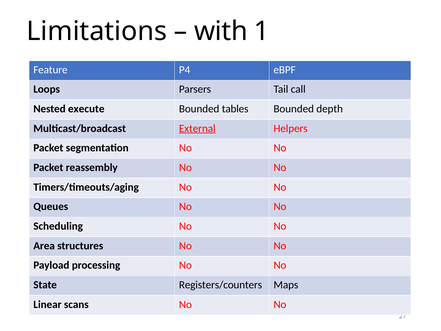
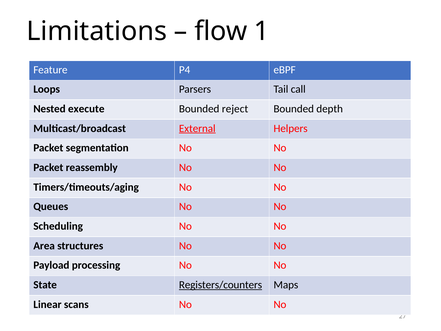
with: with -> flow
tables: tables -> reject
Registers/counters underline: none -> present
